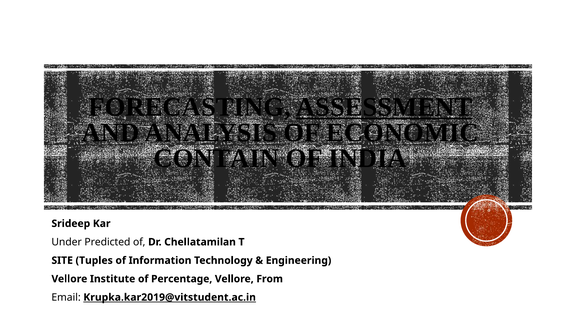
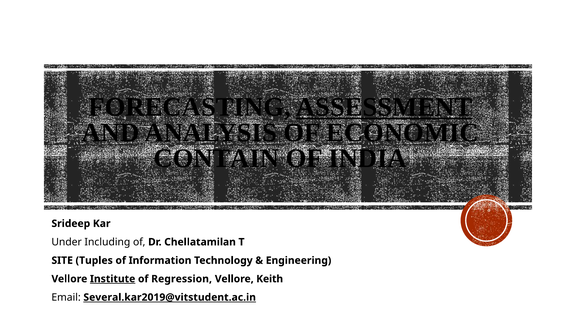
Predicted: Predicted -> Including
Institute underline: none -> present
Percentage: Percentage -> Regression
From: From -> Keith
Krupka.kar2019@vitstudent.ac.in: Krupka.kar2019@vitstudent.ac.in -> Several.kar2019@vitstudent.ac.in
